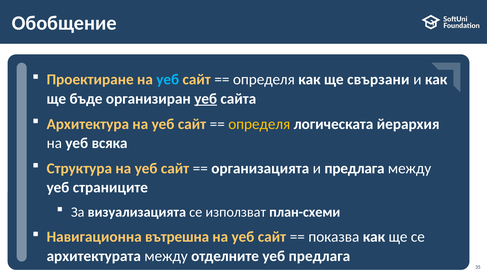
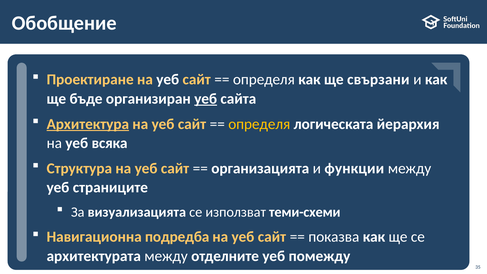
уеб at (168, 80) colour: light blue -> white
Архитектура underline: none -> present
и предлага: предлага -> функции
план-схеми: план-схеми -> теми-схеми
вътрешна: вътрешна -> подредба
уеб предлага: предлага -> помежду
